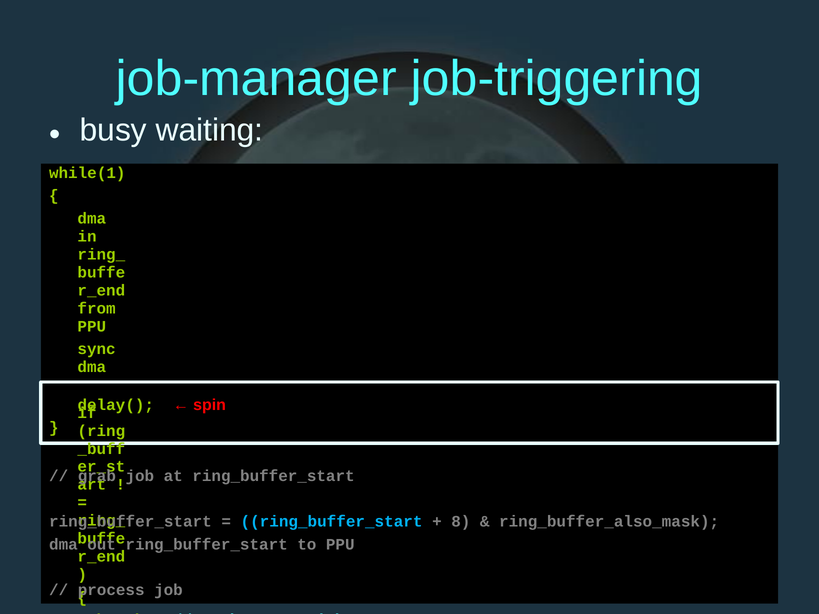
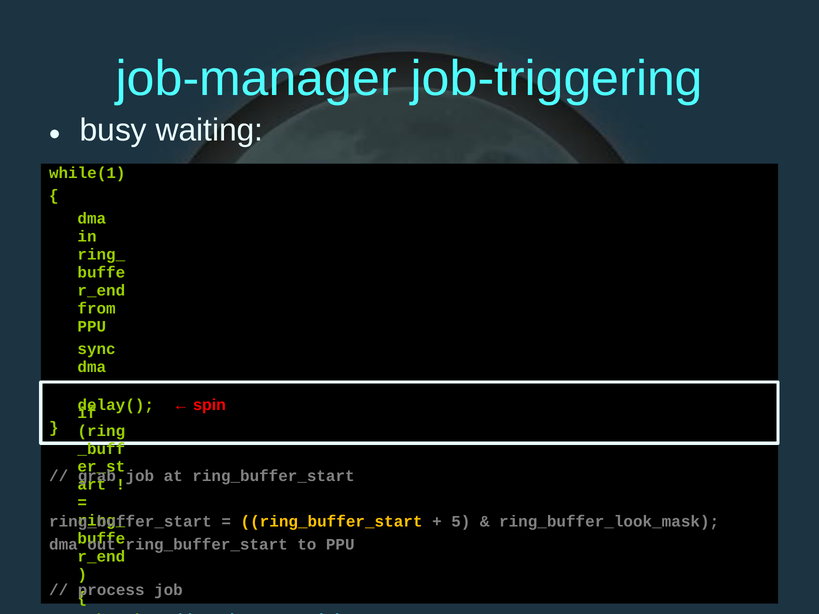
ring_buffer_start at (332, 522) colour: light blue -> yellow
8: 8 -> 5
ring_buffer_also_mask: ring_buffer_also_mask -> ring_buffer_look_mask
